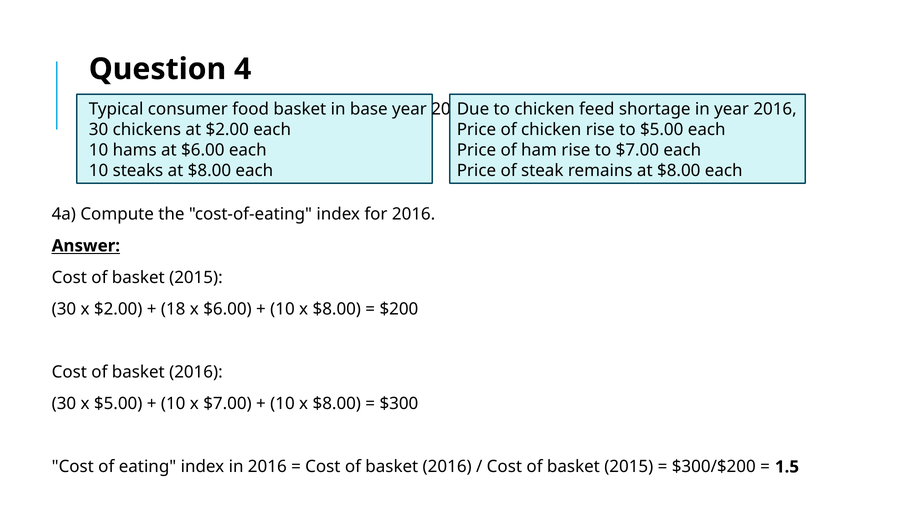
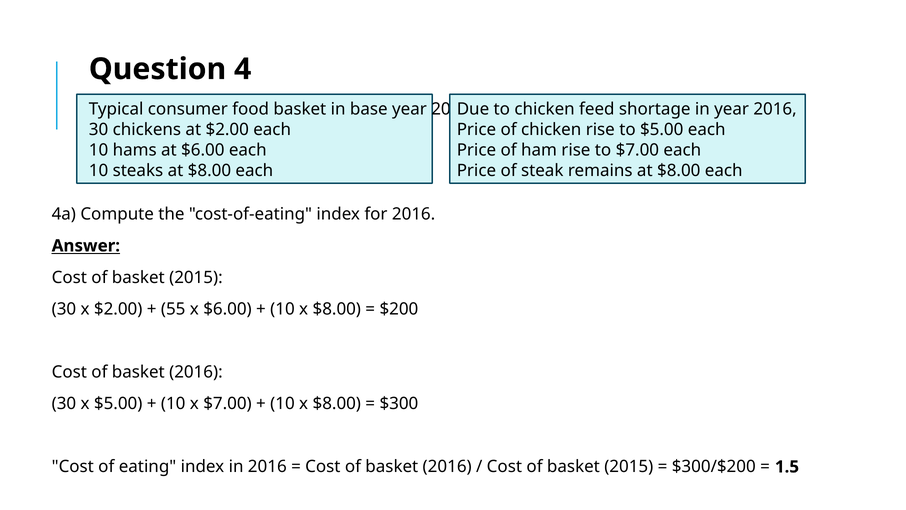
18: 18 -> 55
